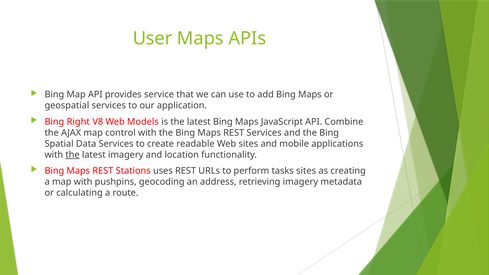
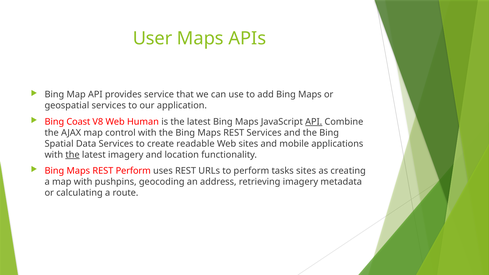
Right: Right -> Coast
Models: Models -> Human
API at (314, 122) underline: none -> present
REST Stations: Stations -> Perform
